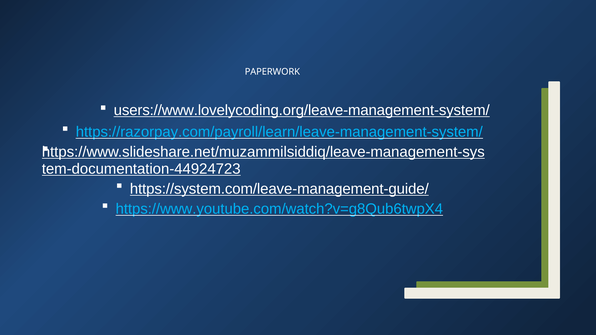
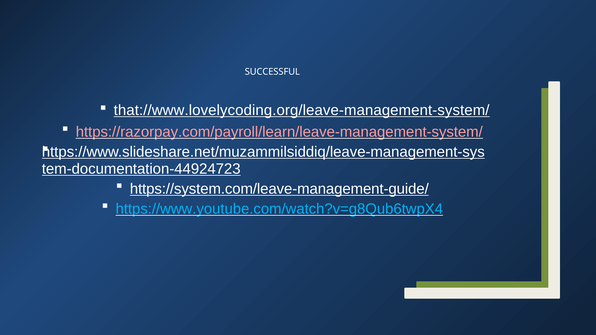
PAPERWORK: PAPERWORK -> SUCCESSFUL
users://www.lovelycoding.org/leave-management-system/: users://www.lovelycoding.org/leave-management-system/ -> that://www.lovelycoding.org/leave-management-system/
https://razorpay.com/payroll/learn/leave-management-system/ colour: light blue -> pink
